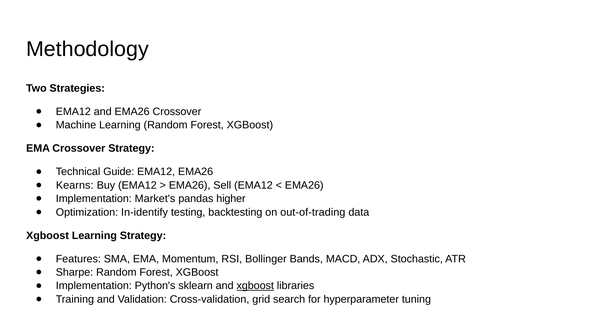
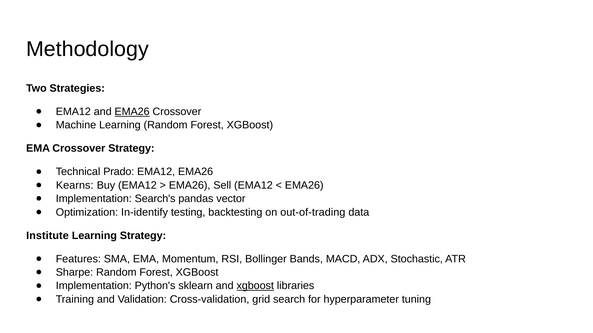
EMA26 at (132, 112) underline: none -> present
Guide: Guide -> Prado
Market's: Market's -> Search's
higher: higher -> vector
Xgboost at (48, 236): Xgboost -> Institute
